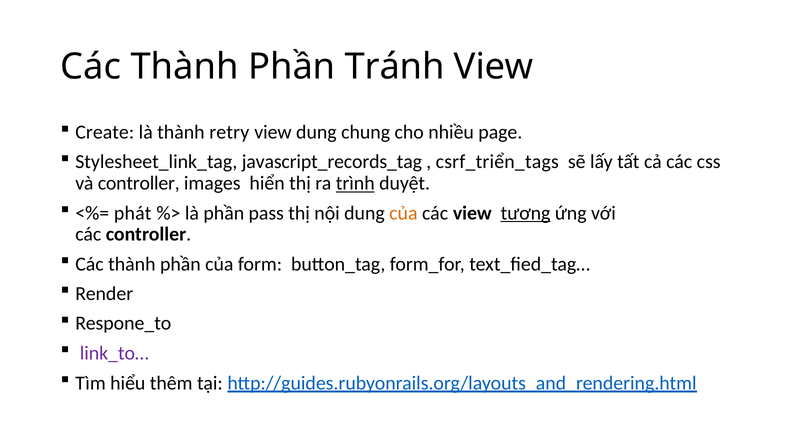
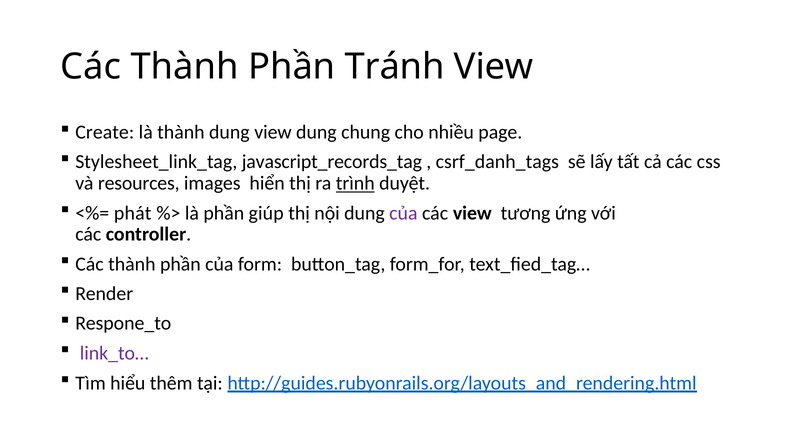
thành retry: retry -> dung
csrf_triển_tags: csrf_triển_tags -> csrf_danh_tags
và controller: controller -> resources
pass: pass -> giúp
của at (403, 213) colour: orange -> purple
tương underline: present -> none
